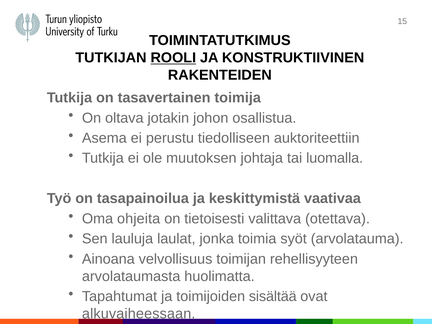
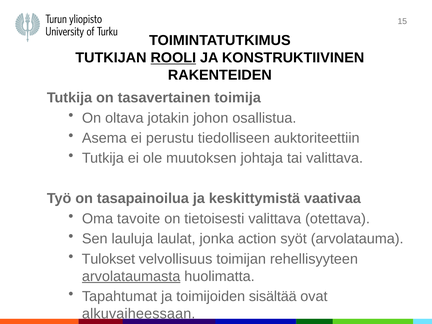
tai luomalla: luomalla -> valittava
ohjeita: ohjeita -> tavoite
toimia: toimia -> action
Ainoana: Ainoana -> Tulokset
arvolataumasta underline: none -> present
